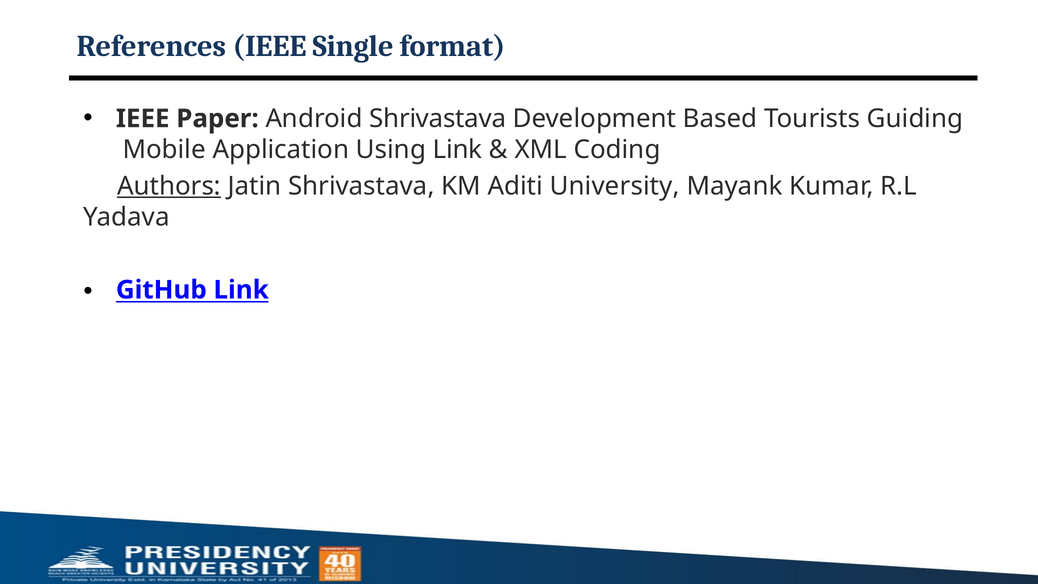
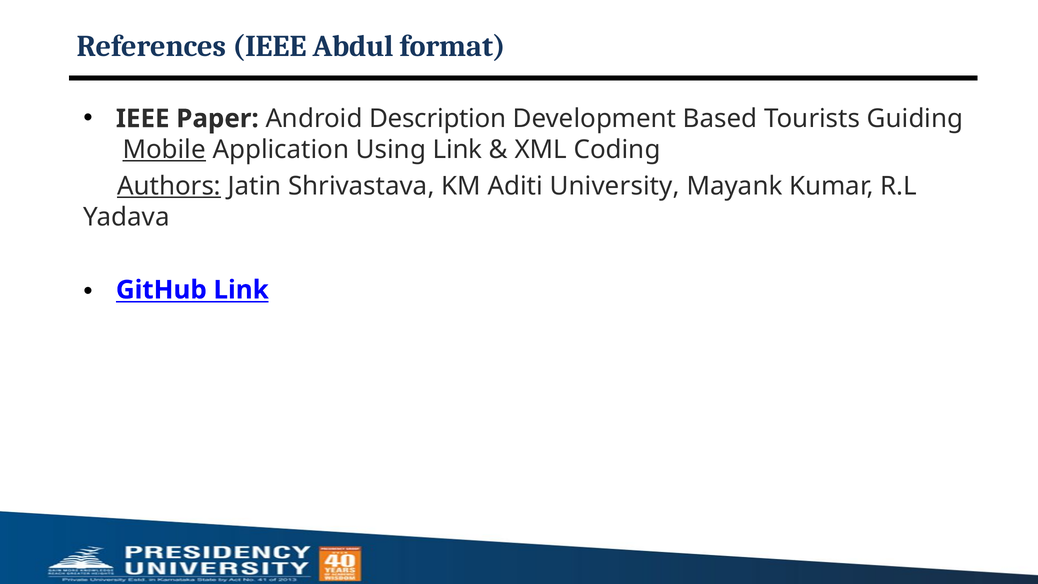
Single: Single -> Abdul
Android Shrivastava: Shrivastava -> Description
Mobile underline: none -> present
